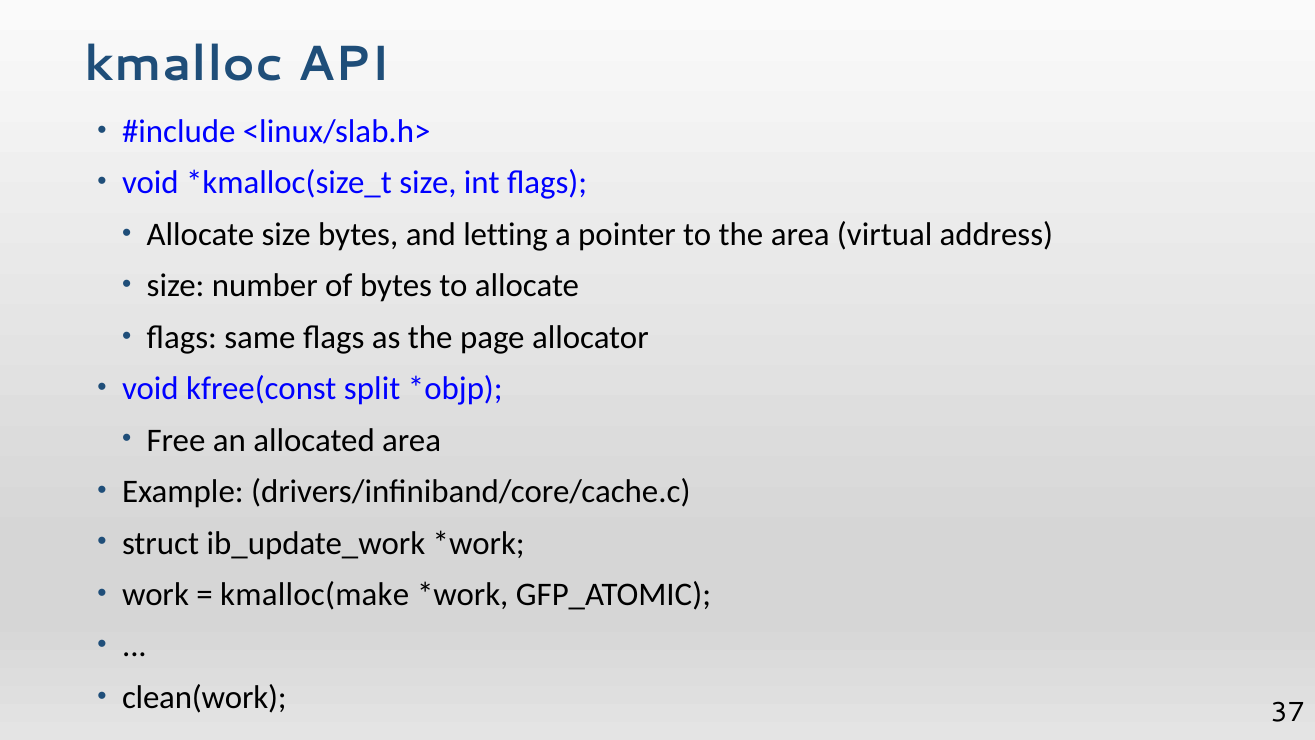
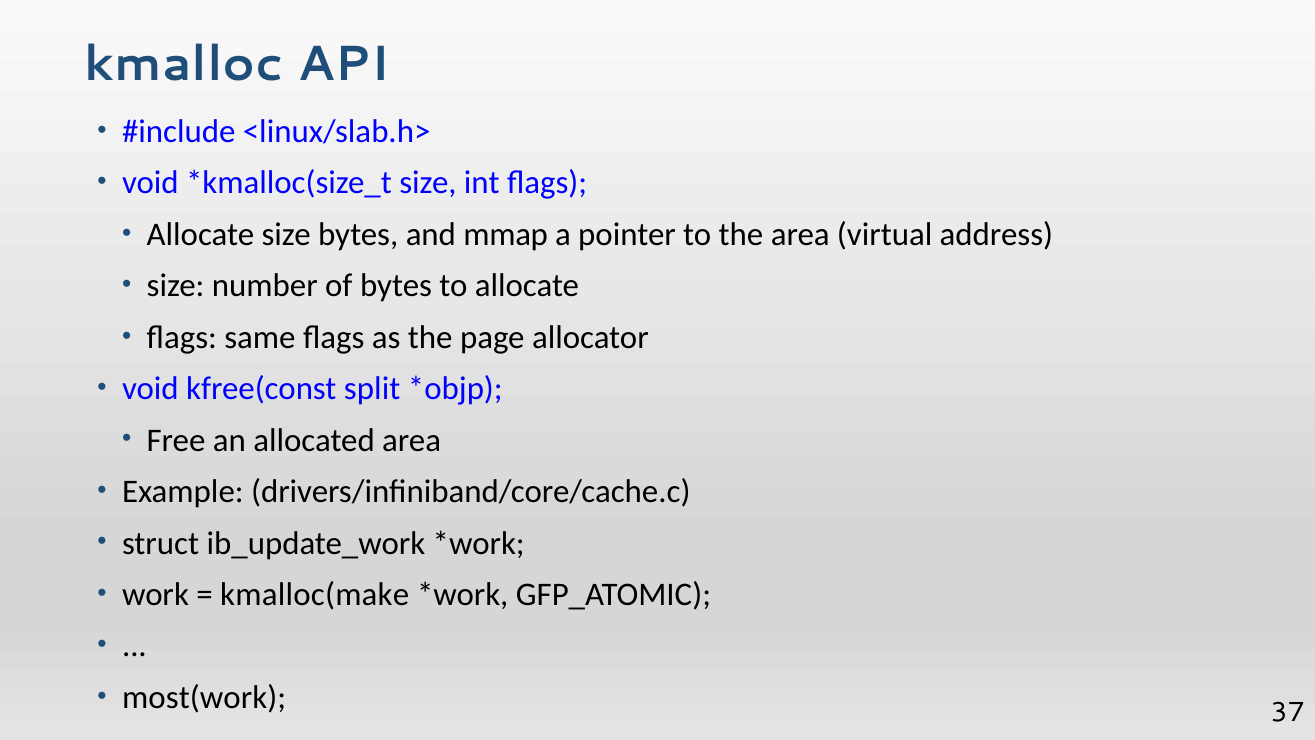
letting: letting -> mmap
clean(work: clean(work -> most(work
